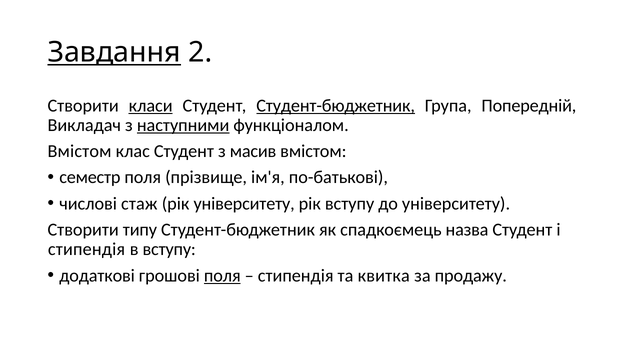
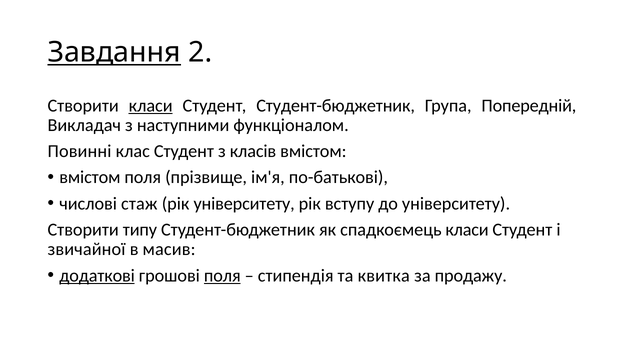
Студент-бюджетник at (336, 106) underline: present -> none
наступними underline: present -> none
Вмістом at (80, 151): Вмістом -> Повинні
масив: масив -> класів
семестр at (90, 177): семестр -> вмістом
спадкоємець назва: назва -> класи
стипендія at (87, 249): стипендія -> звичайної
в вступу: вступу -> масив
додаткові underline: none -> present
